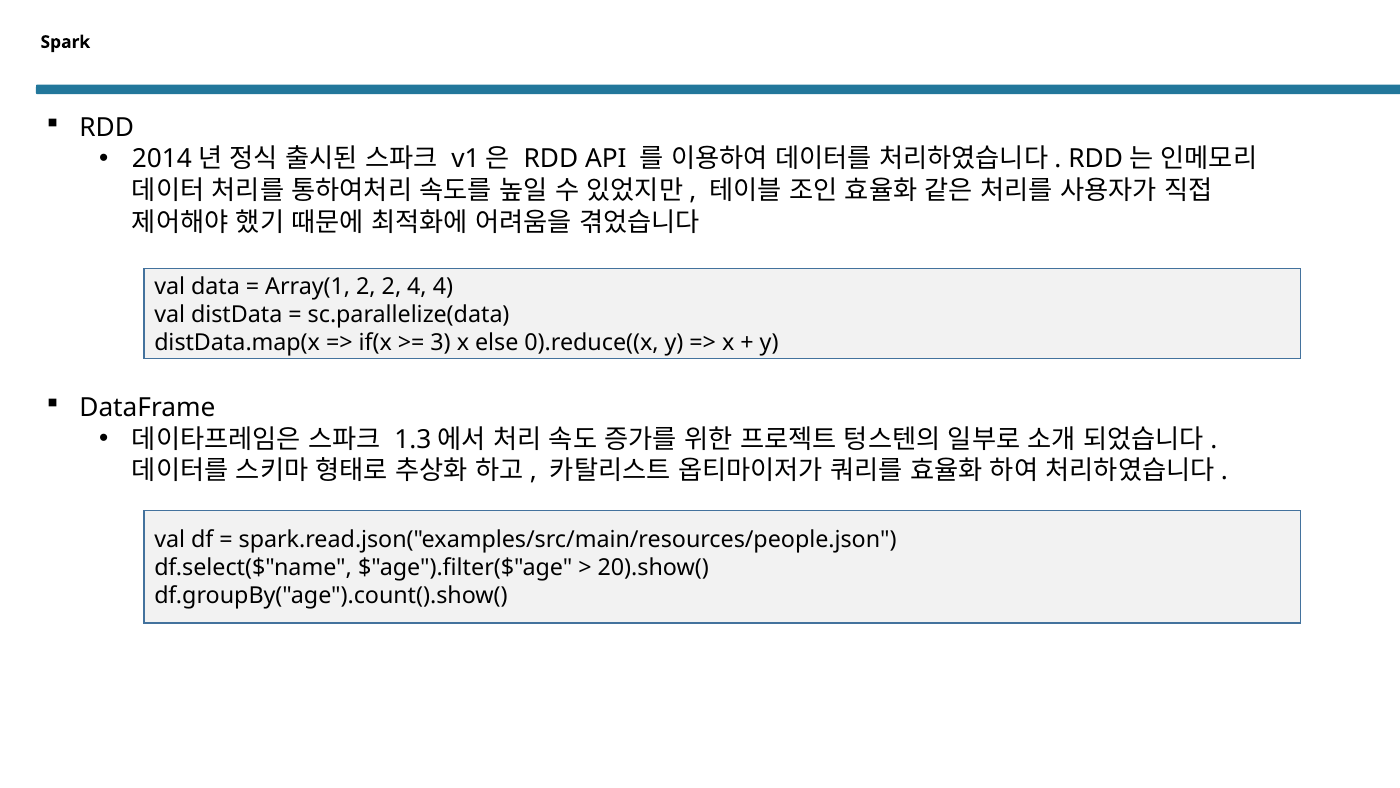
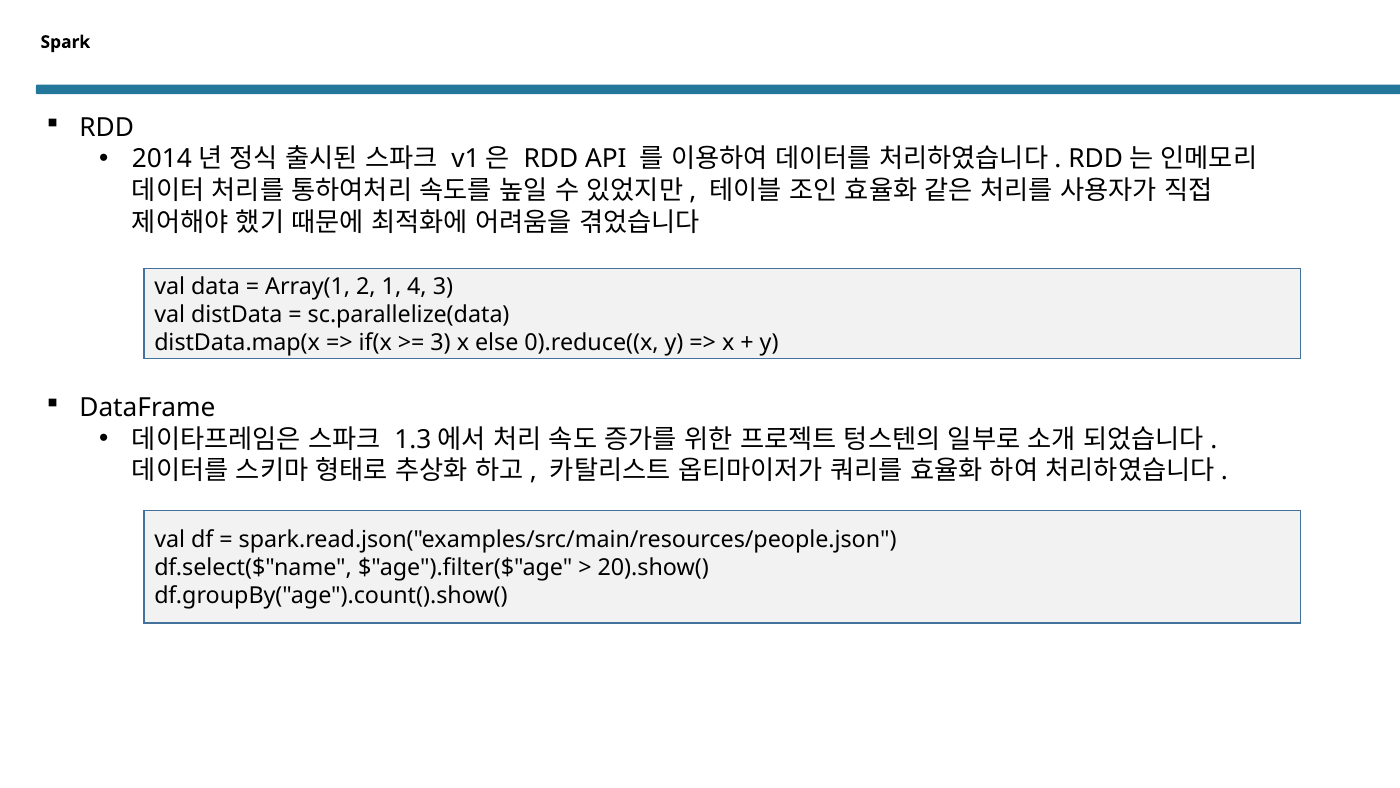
2 2: 2 -> 1
4 4: 4 -> 3
